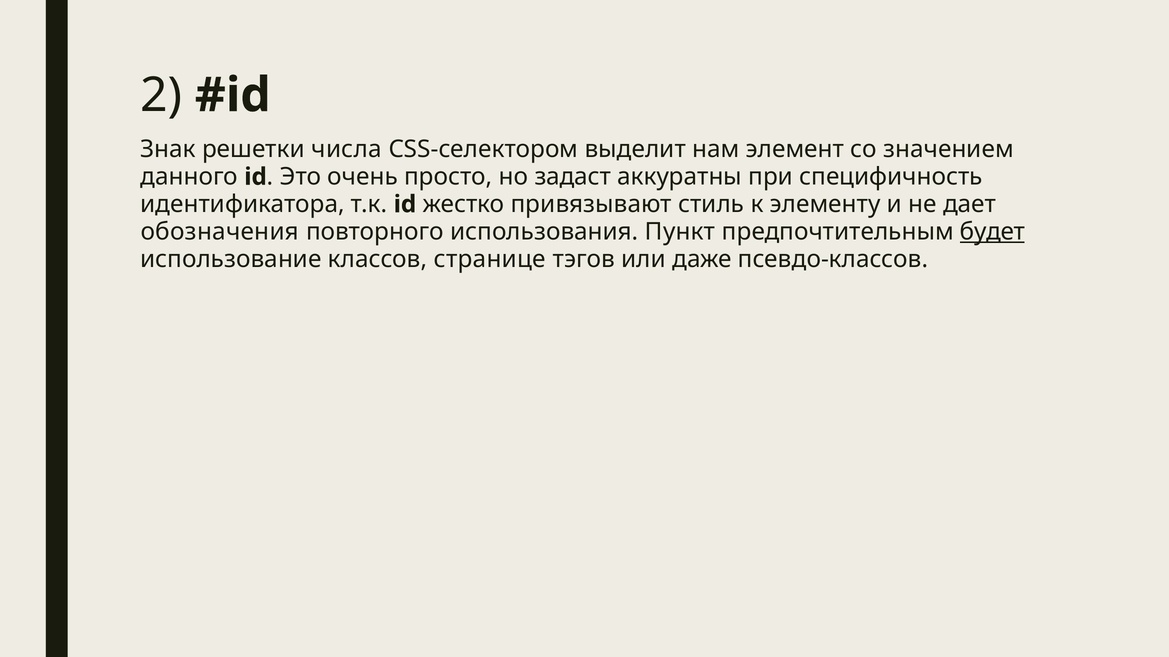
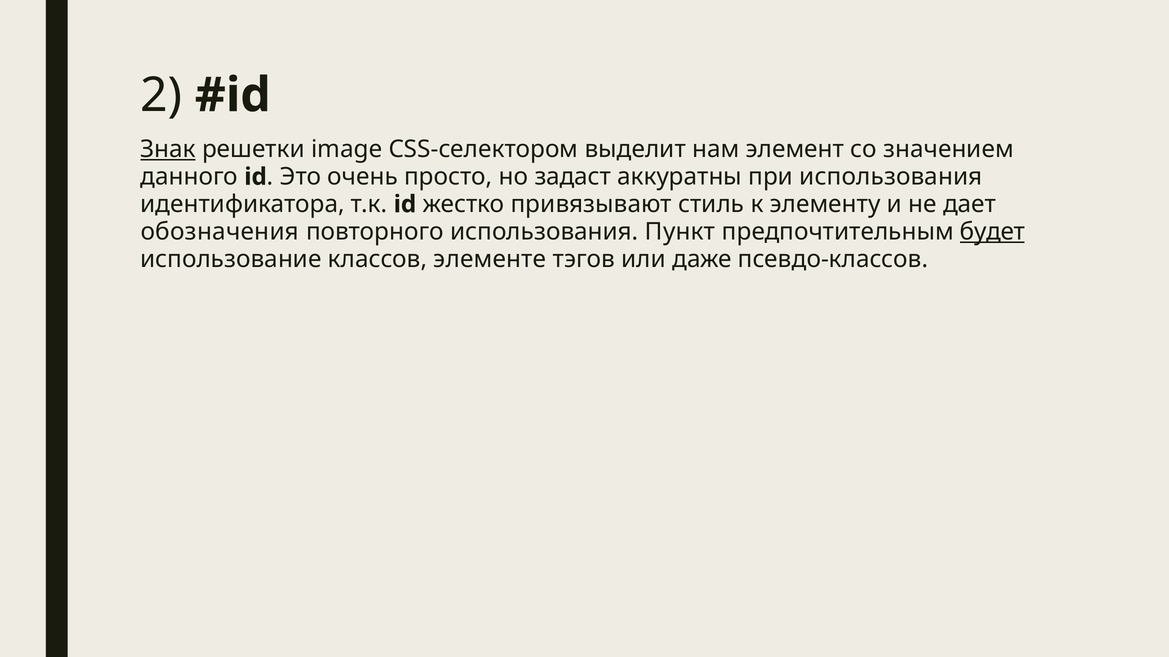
Знак underline: none -> present
числа: числа -> image
при специфичность: специфичность -> использования
странице: странице -> элементе
